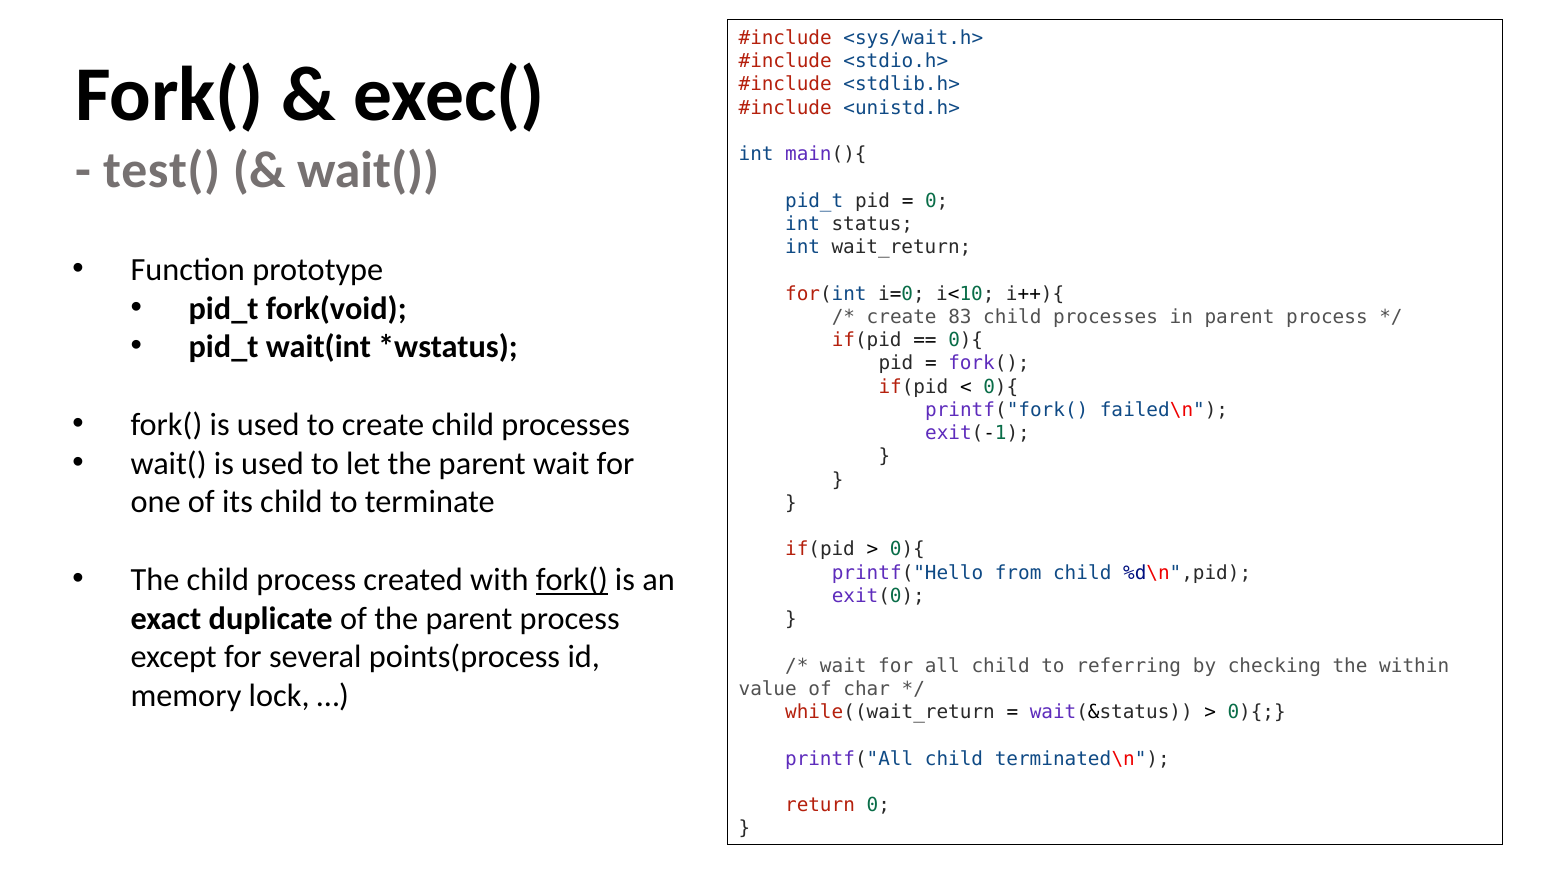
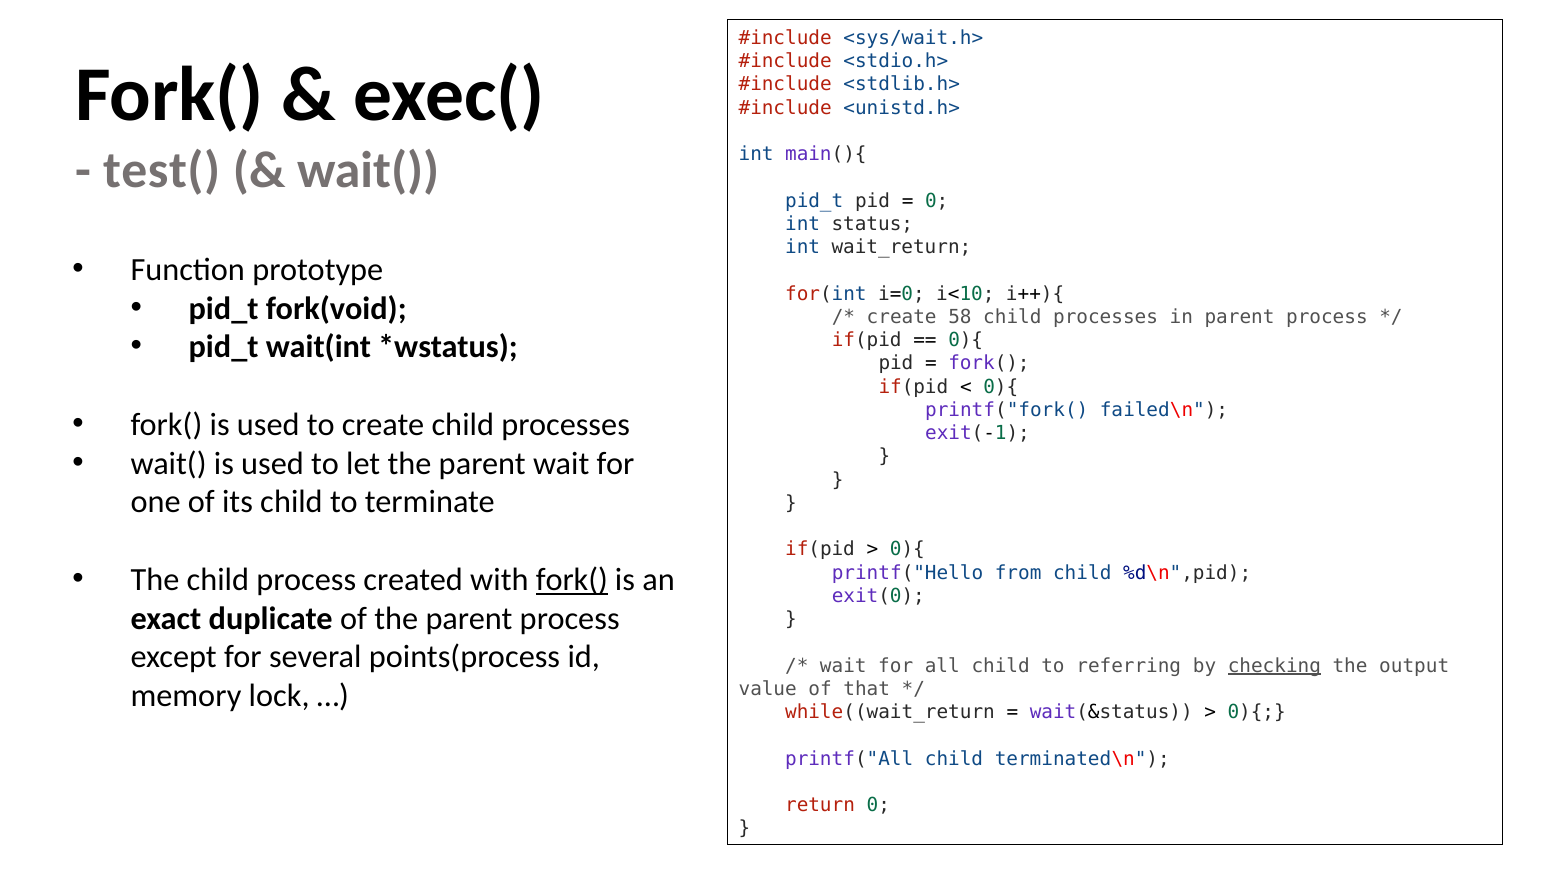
83: 83 -> 58
checking underline: none -> present
within: within -> output
char: char -> that
